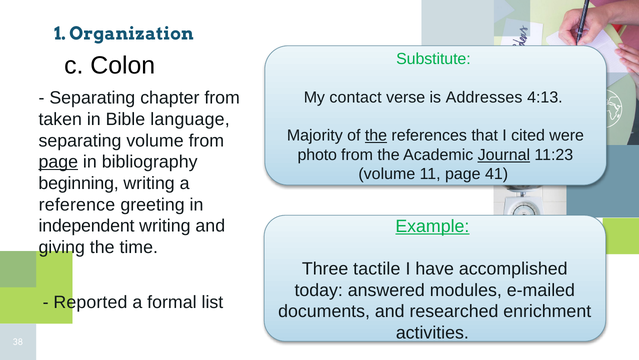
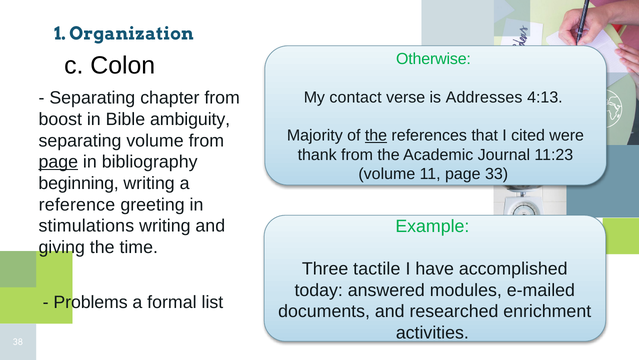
Substitute: Substitute -> Otherwise
taken: taken -> boost
language: language -> ambiguity
photo: photo -> thank
Journal underline: present -> none
41: 41 -> 33
independent: independent -> stimulations
Example underline: present -> none
Reported: Reported -> Problems
